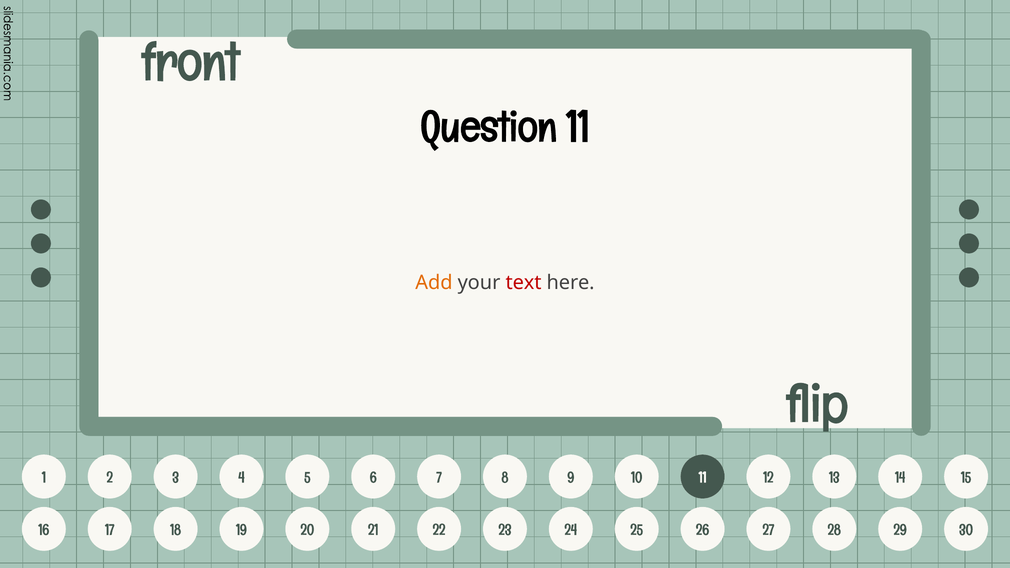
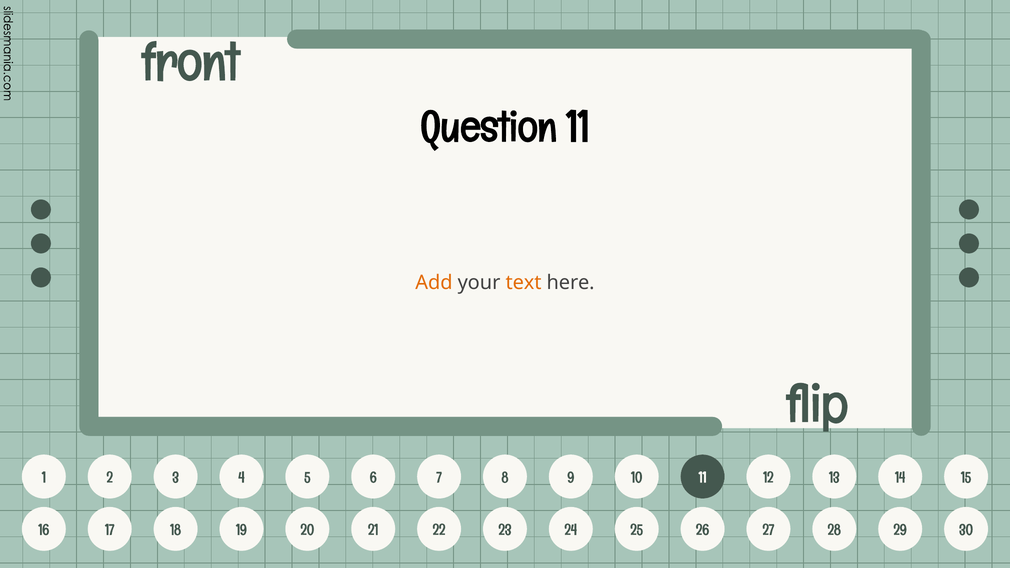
text colour: red -> orange
